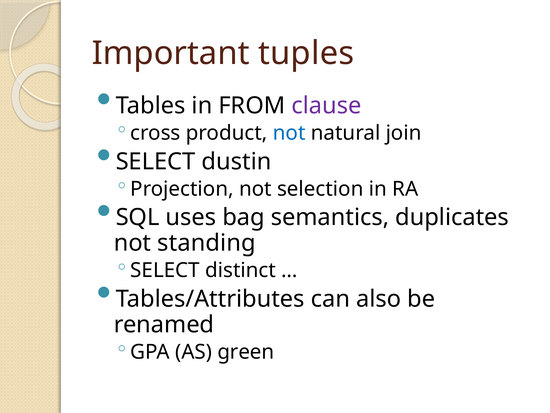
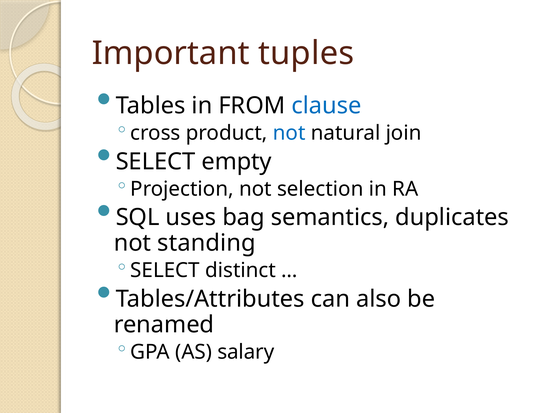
clause colour: purple -> blue
dustin: dustin -> empty
green: green -> salary
